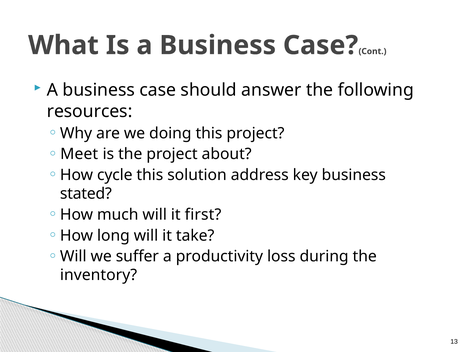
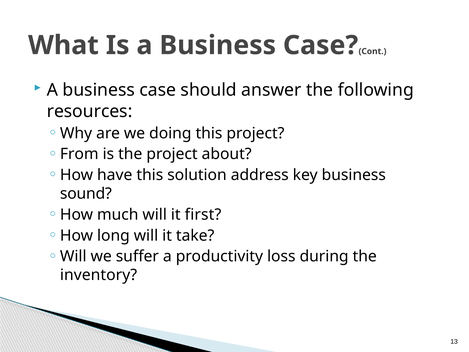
Meet: Meet -> From
cycle: cycle -> have
stated: stated -> sound
